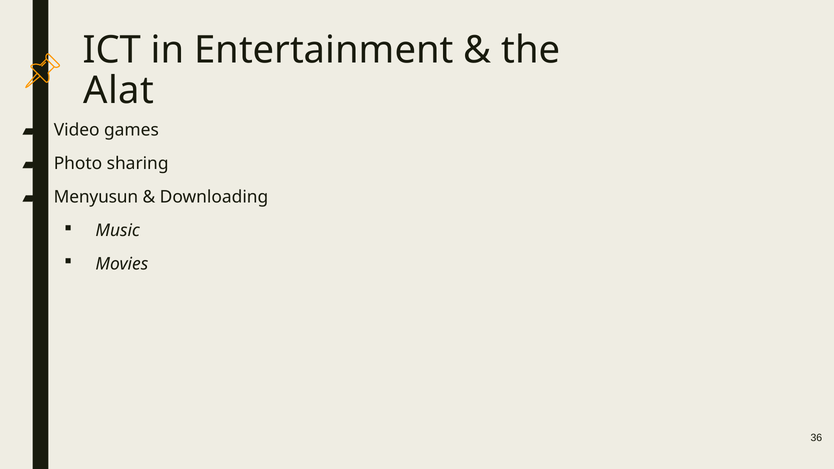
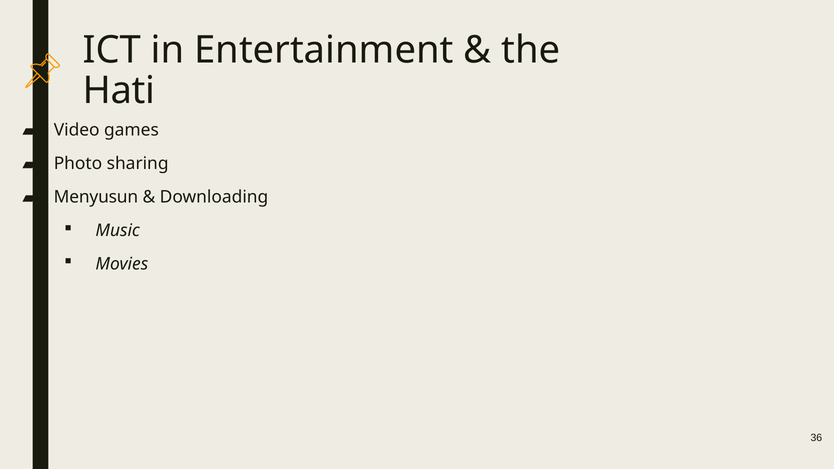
Alat: Alat -> Hati
